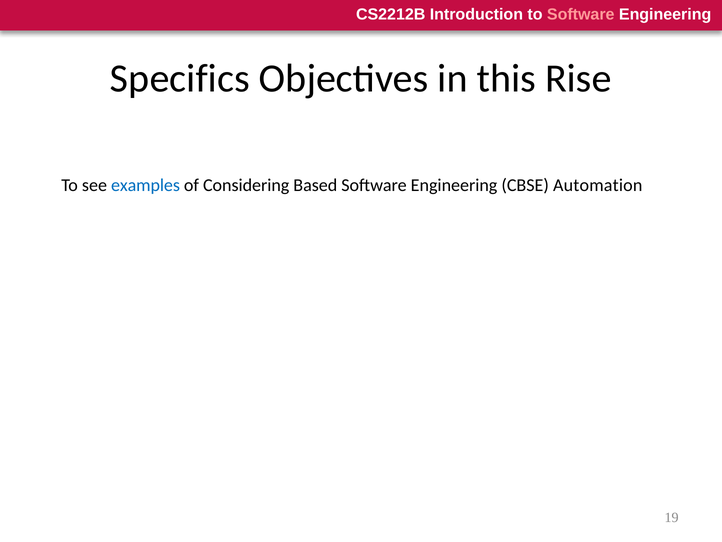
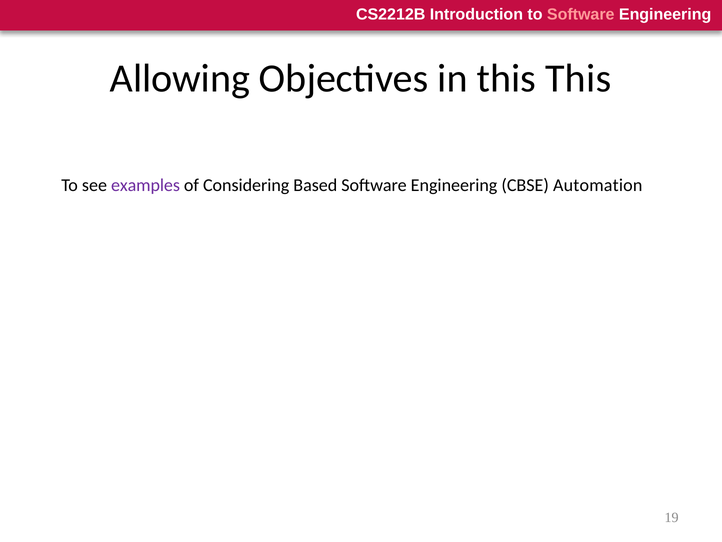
Specifics: Specifics -> Allowing
this Rise: Rise -> This
examples colour: blue -> purple
